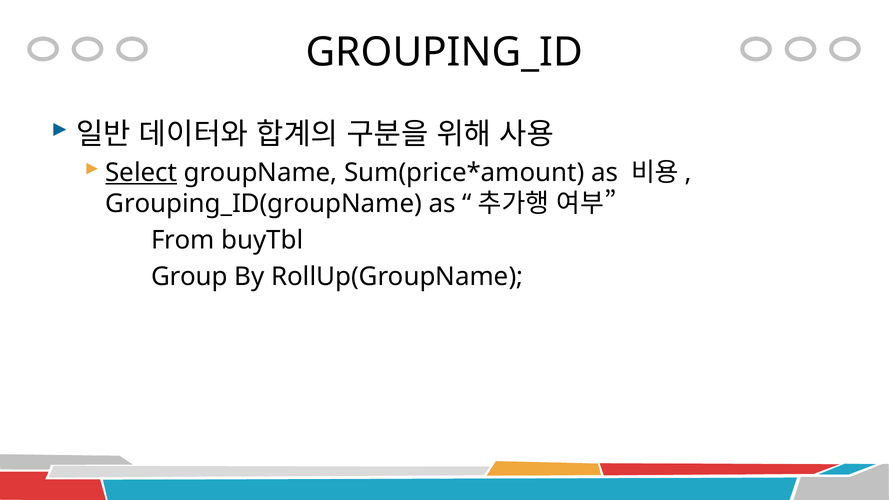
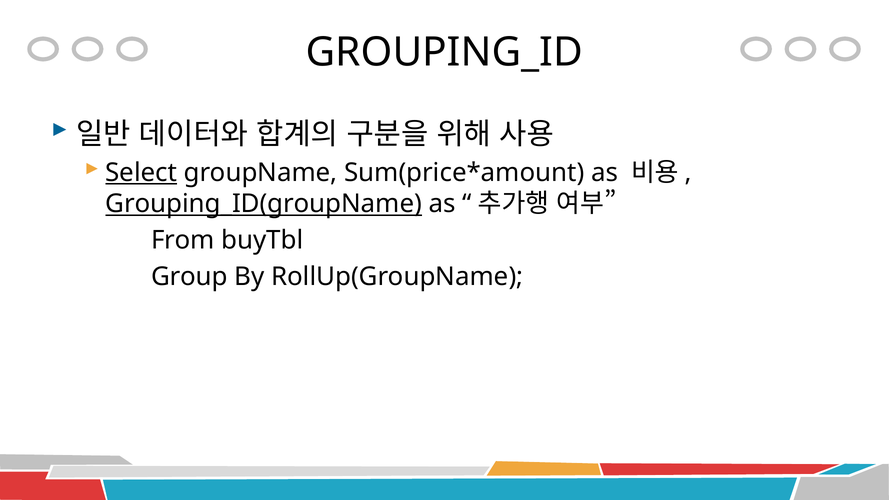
Grouping_ID(groupName underline: none -> present
